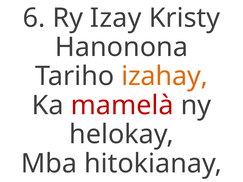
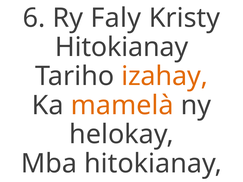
Izay: Izay -> Faly
Hanonona at (121, 47): Hanonona -> Hitokianay
mamelà colour: red -> orange
